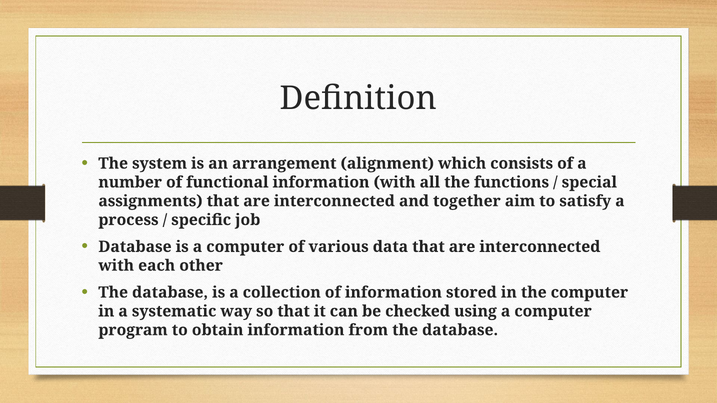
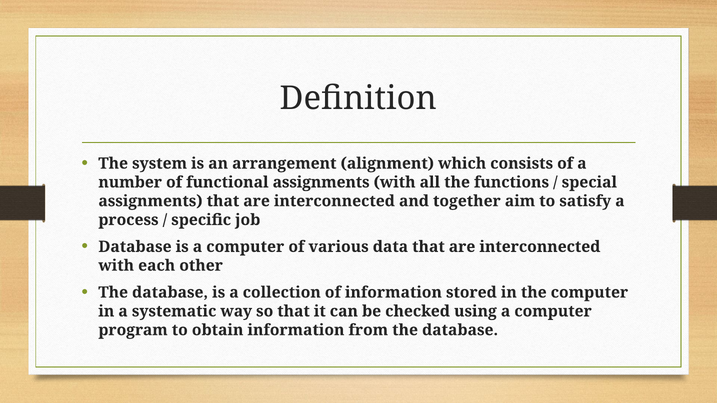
functional information: information -> assignments
